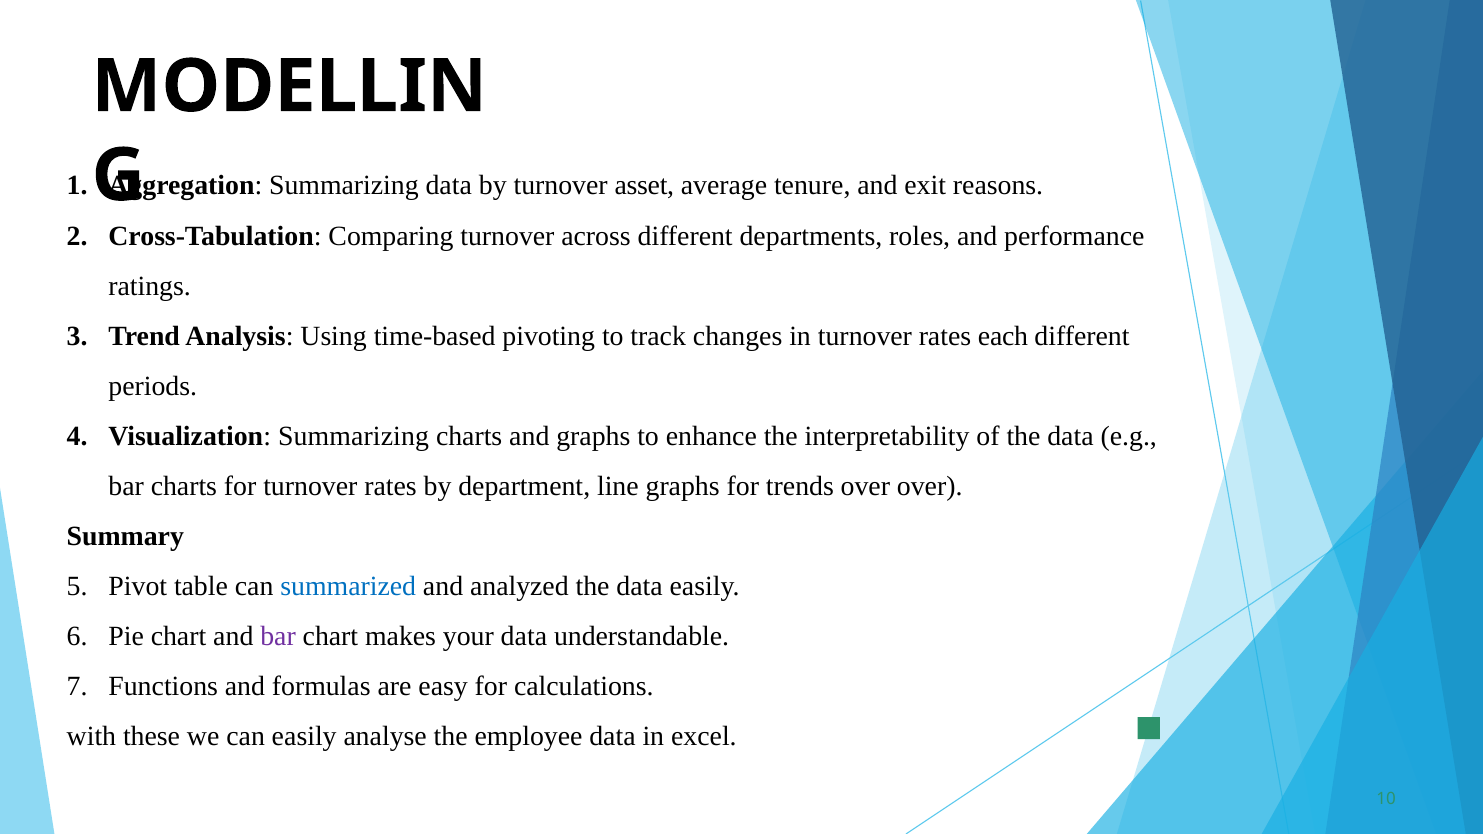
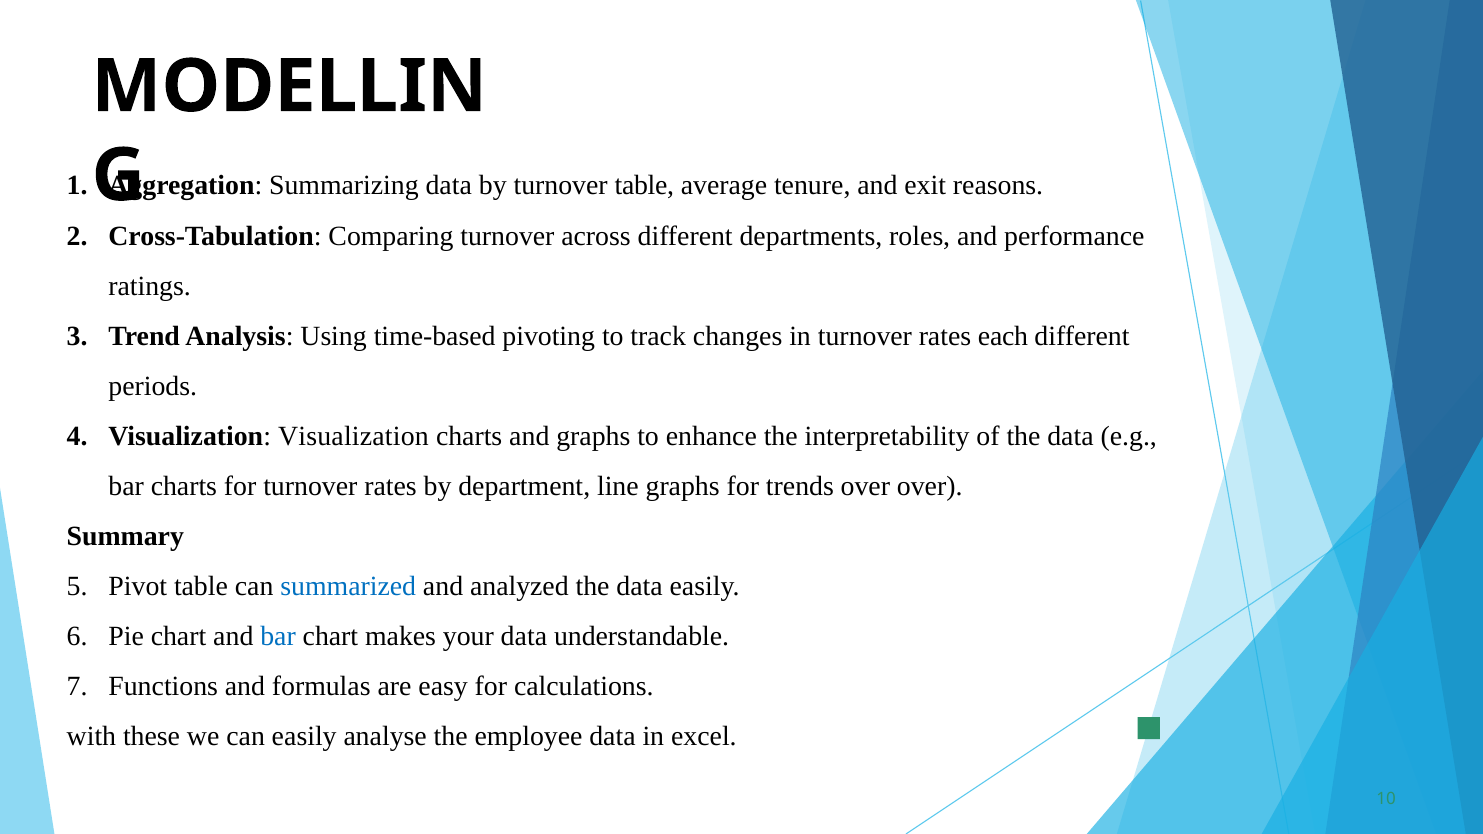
turnover asset: asset -> table
Visualization Summarizing: Summarizing -> Visualization
bar at (278, 636) colour: purple -> blue
